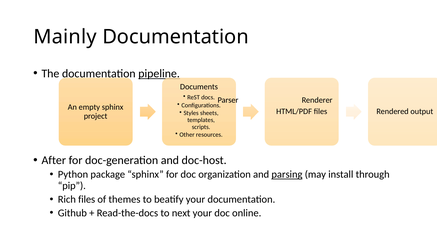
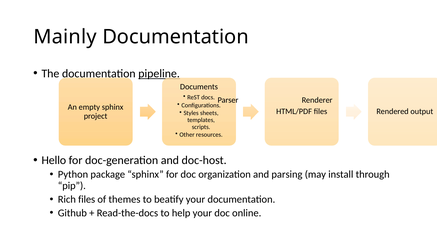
After: After -> Hello
parsing underline: present -> none
next: next -> help
